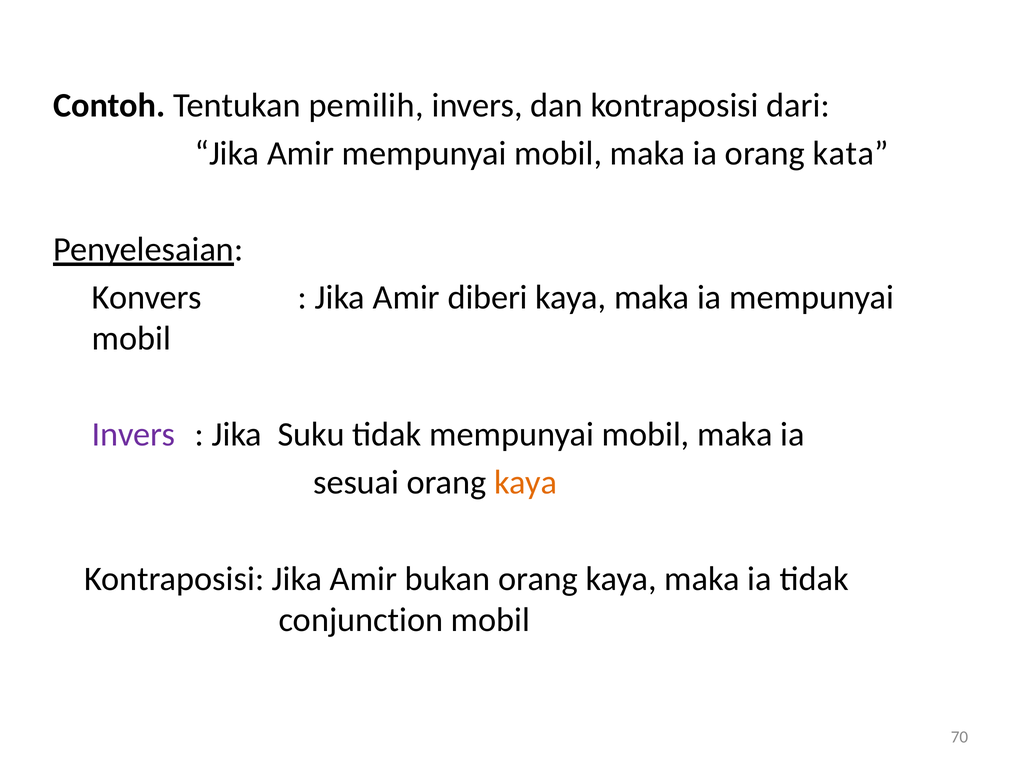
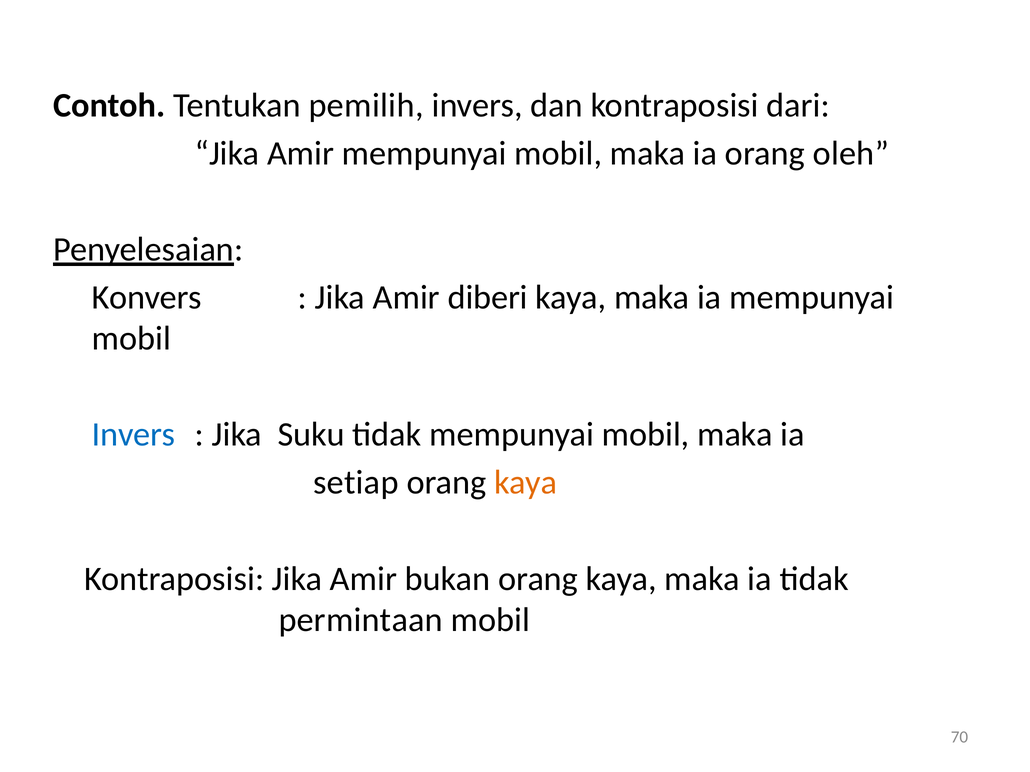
kata: kata -> oleh
Invers at (134, 435) colour: purple -> blue
sesuai: sesuai -> setiap
conjunction: conjunction -> permintaan
